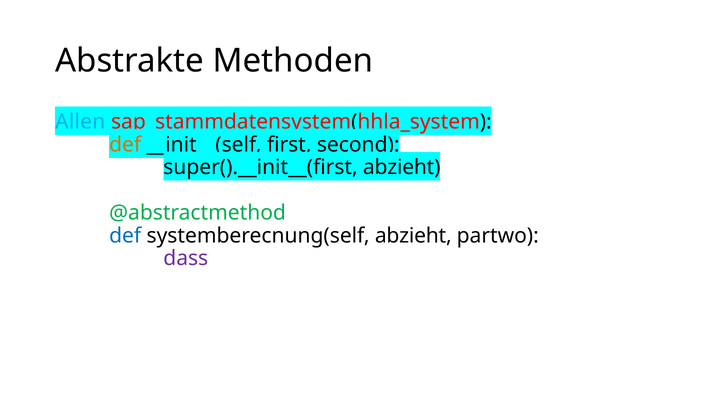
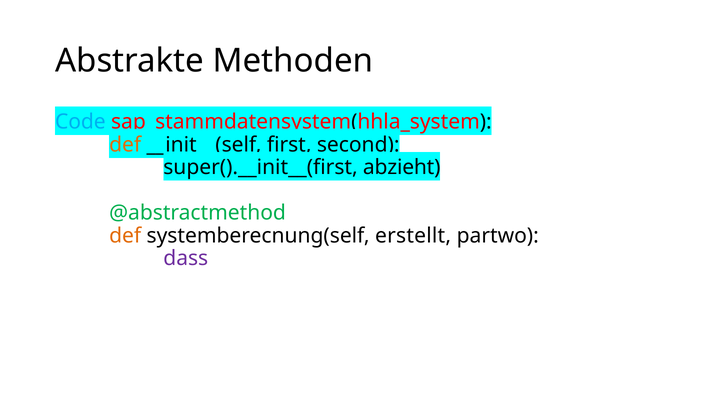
Allen: Allen -> Code
def at (125, 236) colour: blue -> orange
systemberecnung(self abzieht: abzieht -> erstellt
